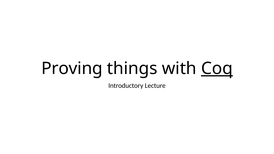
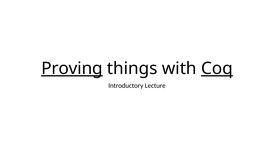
Proving underline: none -> present
